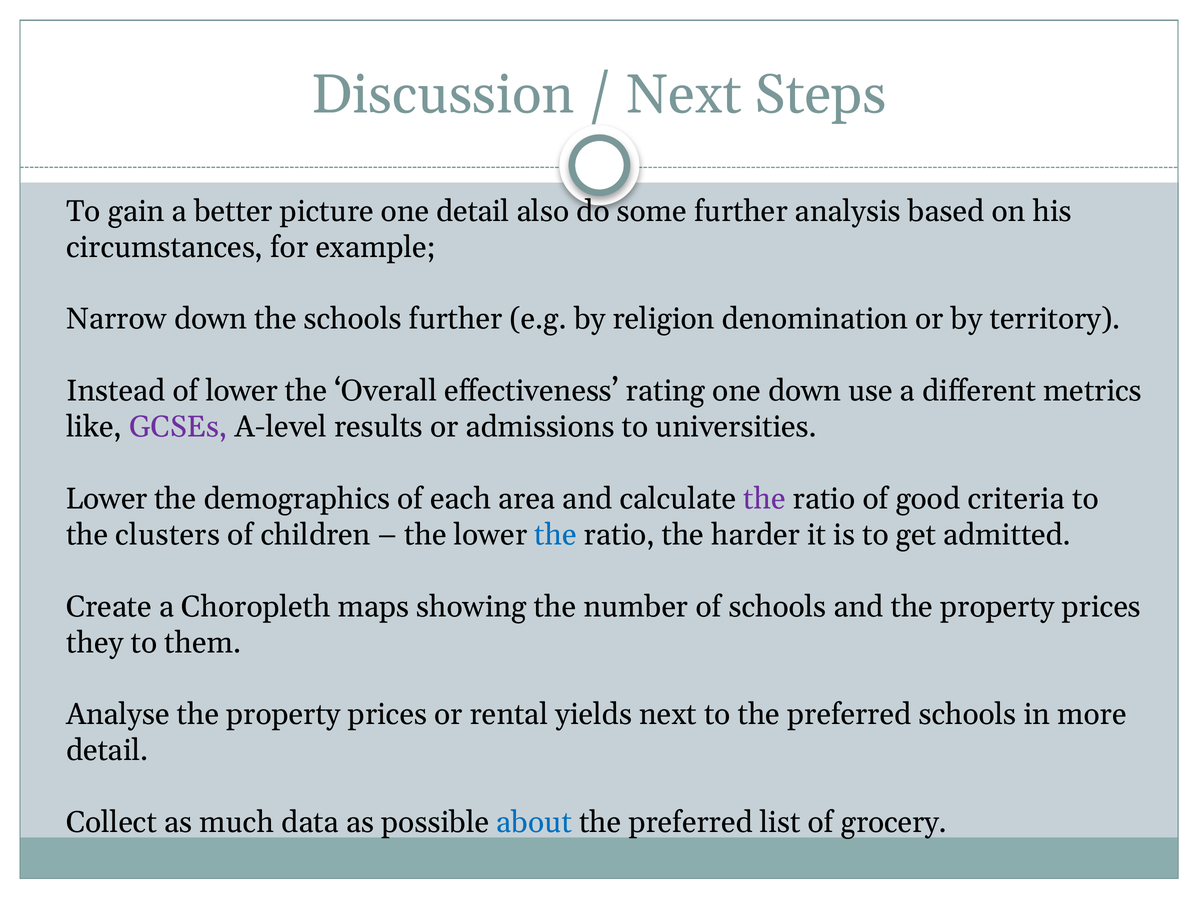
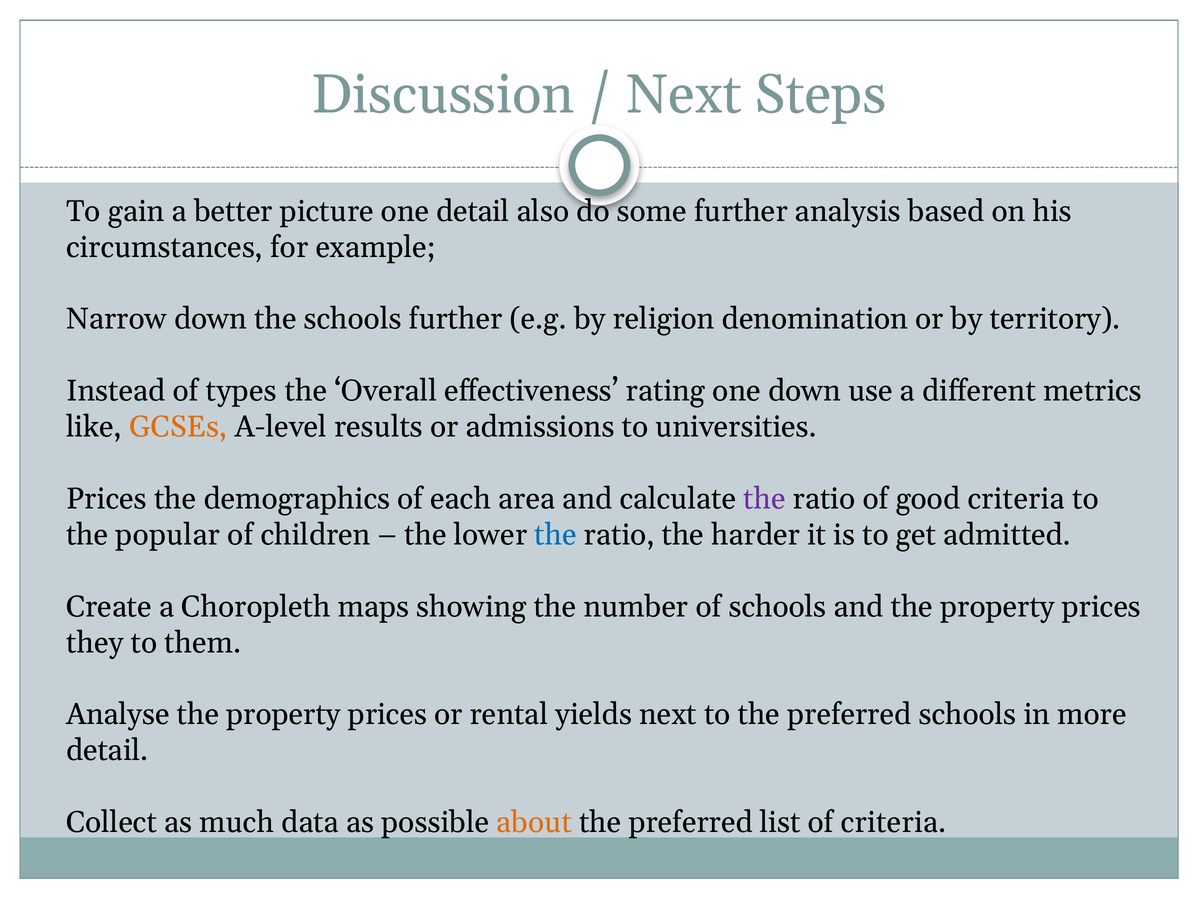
of lower: lower -> types
GCSEs colour: purple -> orange
Lower at (107, 499): Lower -> Prices
clusters: clusters -> popular
about colour: blue -> orange
of grocery: grocery -> criteria
